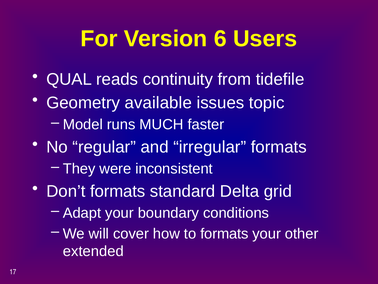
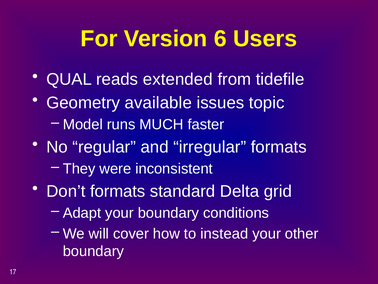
continuity: continuity -> extended
to formats: formats -> instead
extended at (93, 251): extended -> boundary
